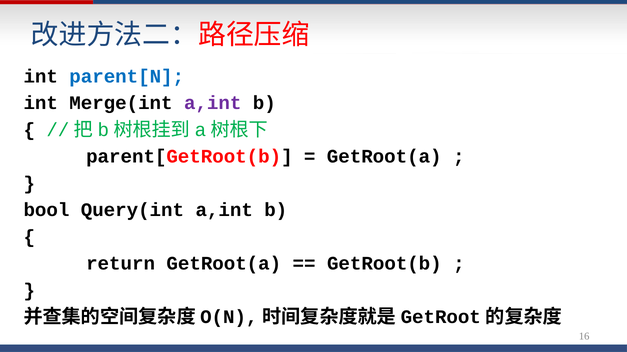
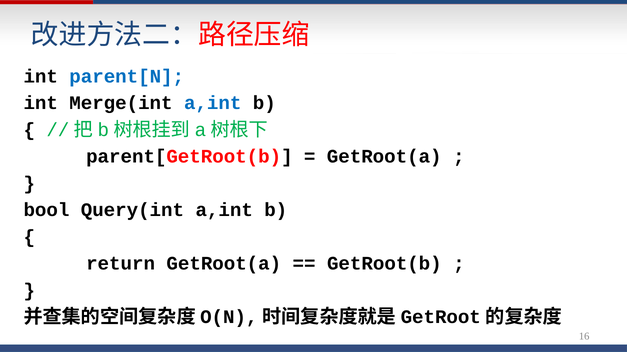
a,int at (213, 103) colour: purple -> blue
